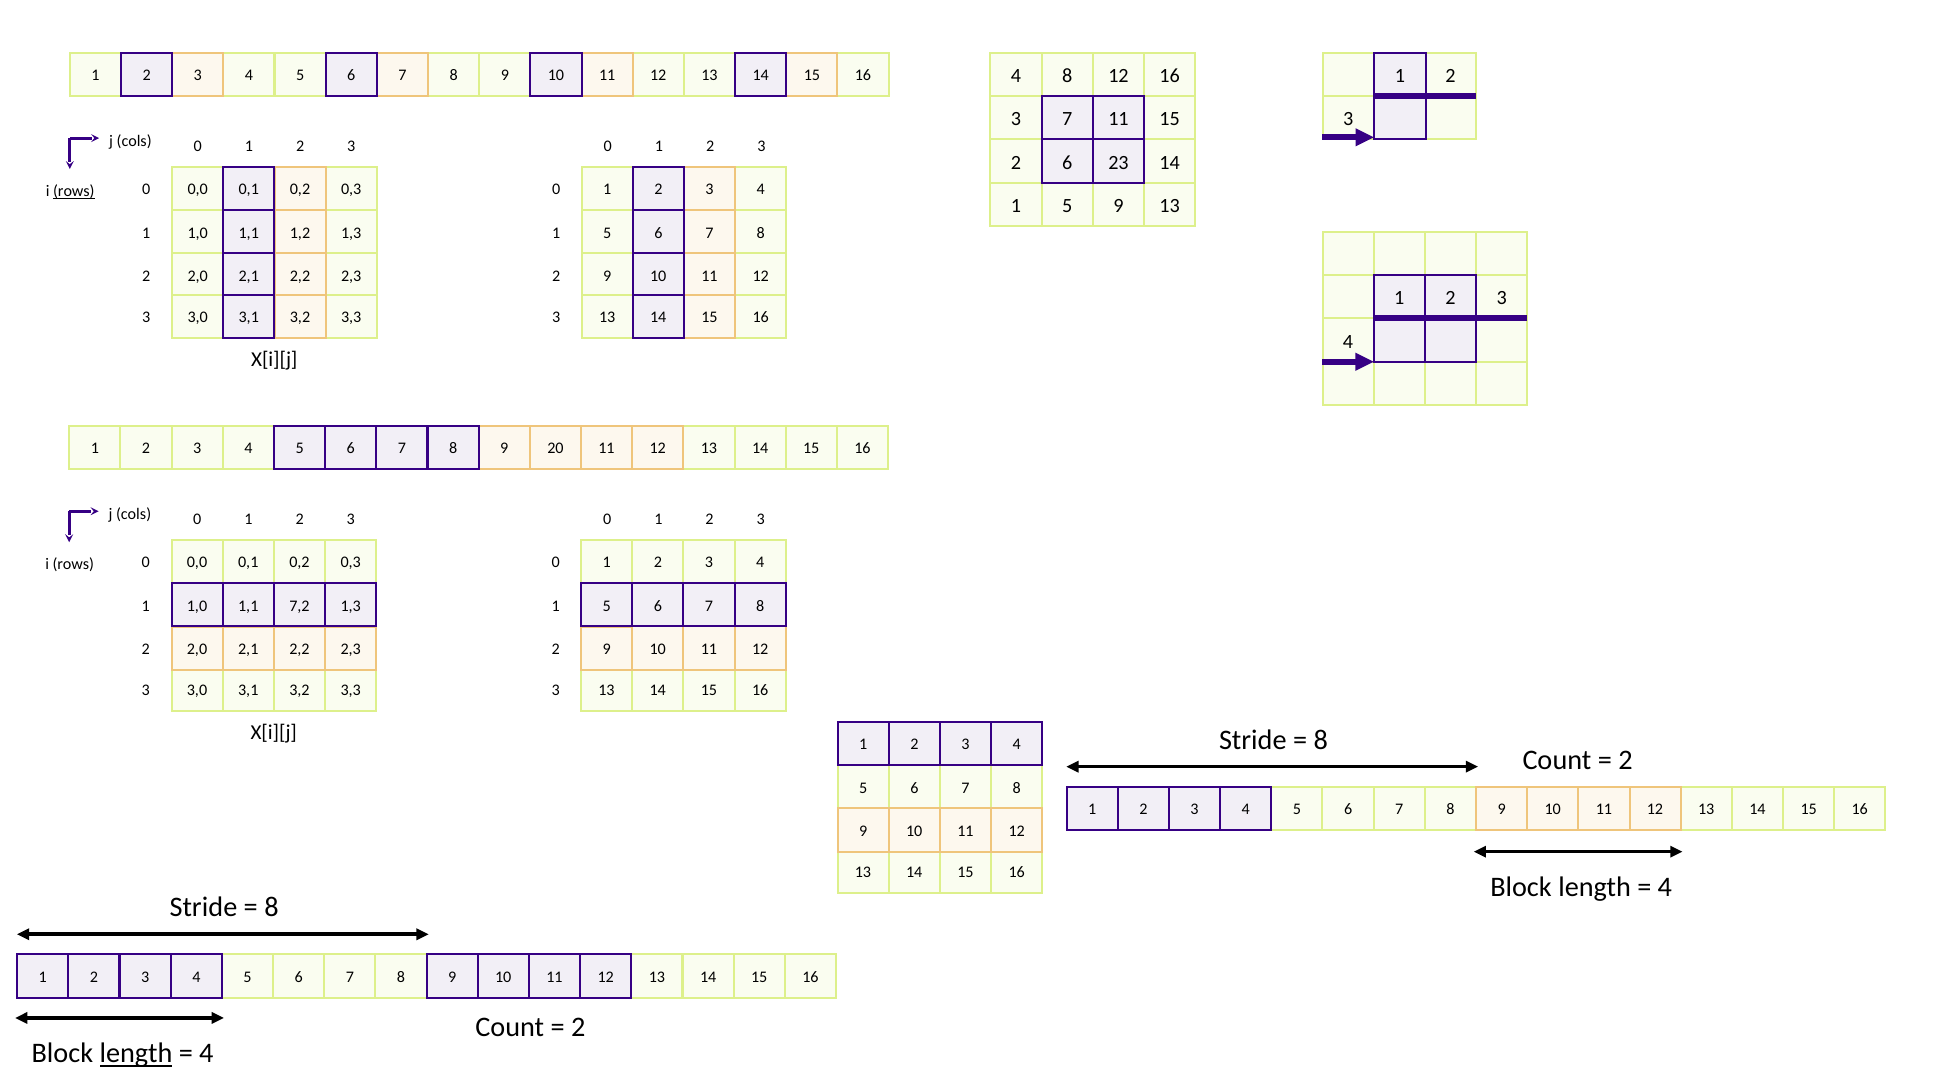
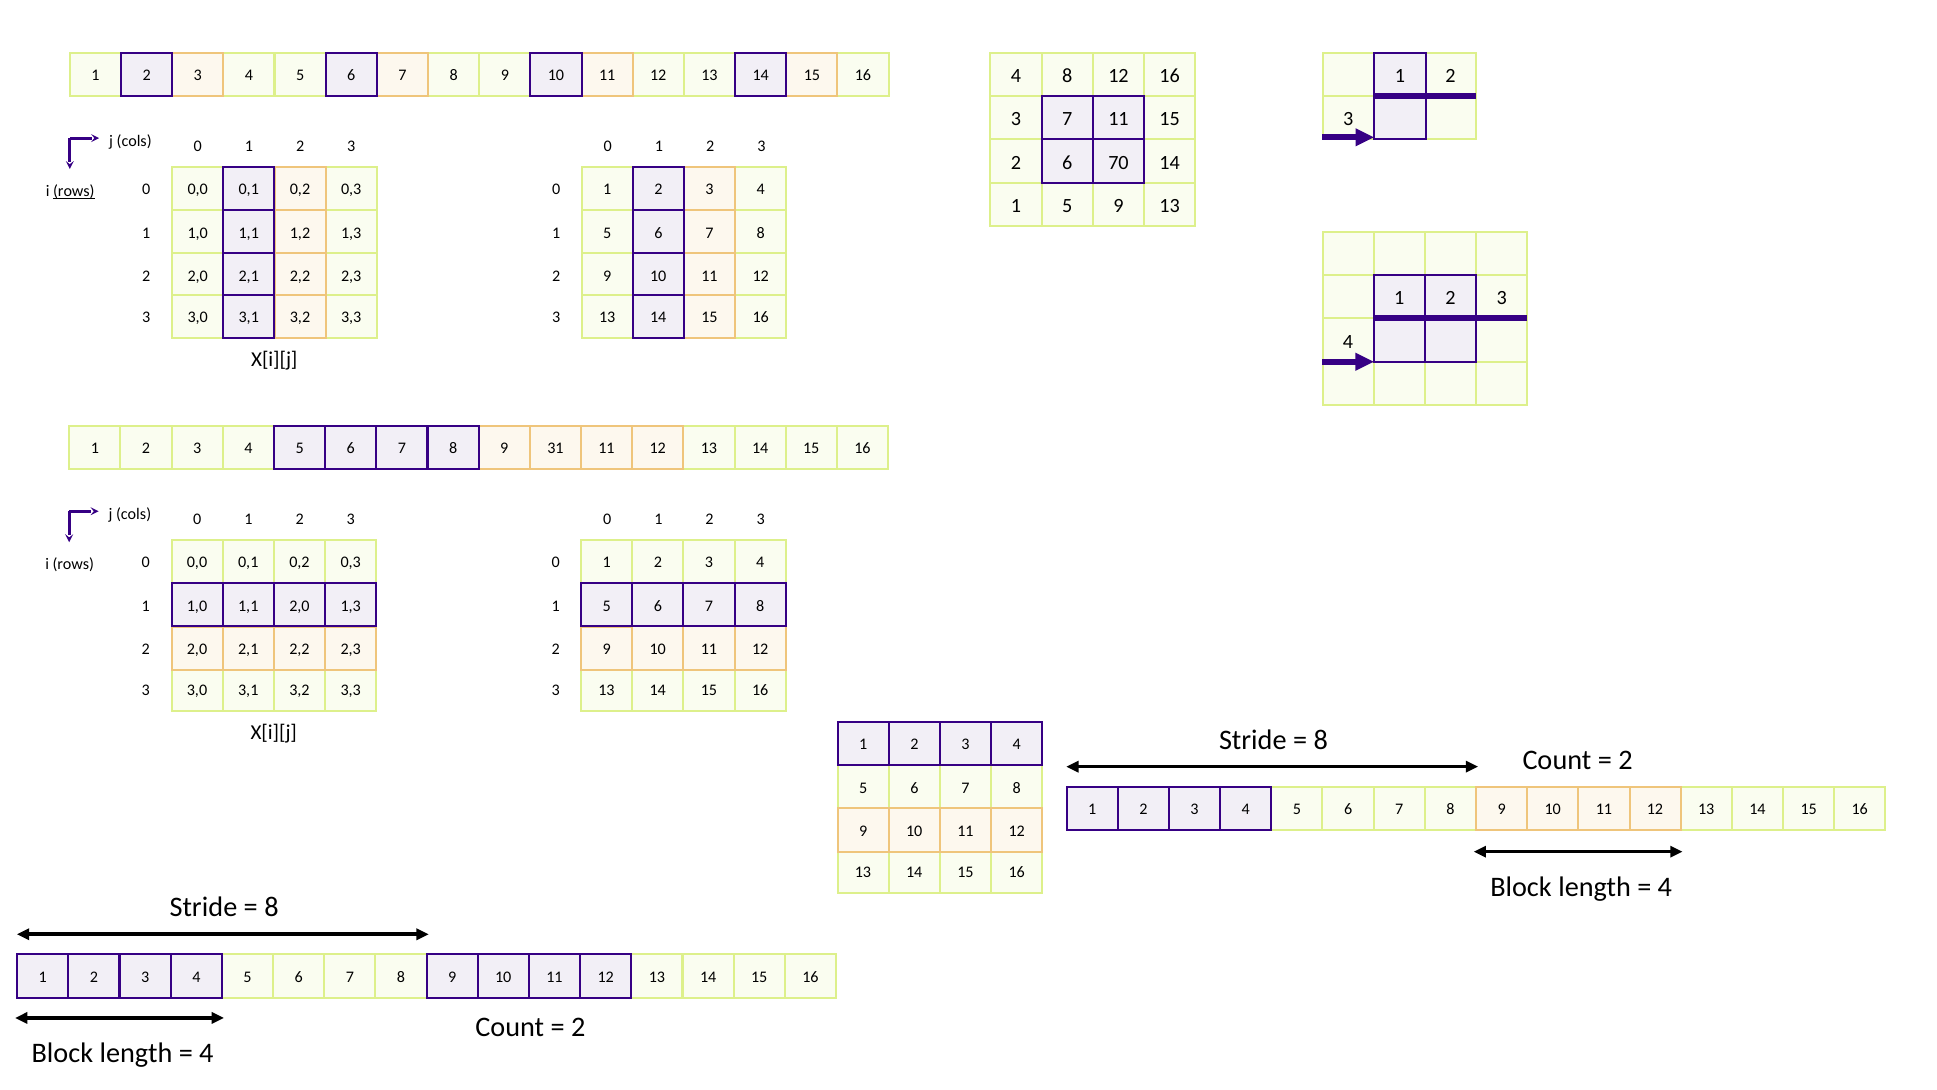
23: 23 -> 70
20: 20 -> 31
7,2 at (299, 606): 7,2 -> 2,0
length at (136, 1053) underline: present -> none
